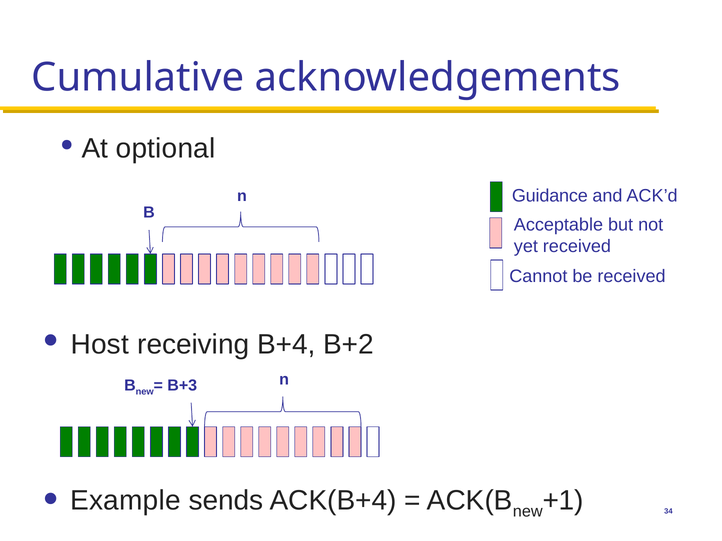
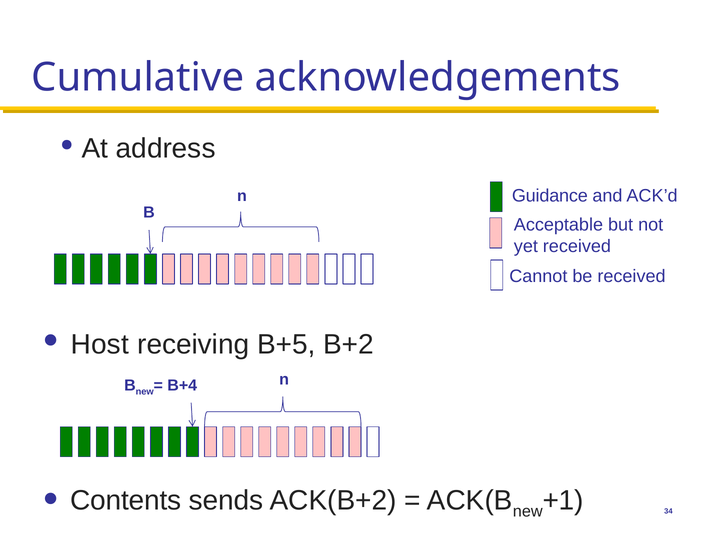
optional: optional -> address
B+4: B+4 -> B+5
B+3: B+3 -> B+4
Example: Example -> Contents
ACK(B+4: ACK(B+4 -> ACK(B+2
